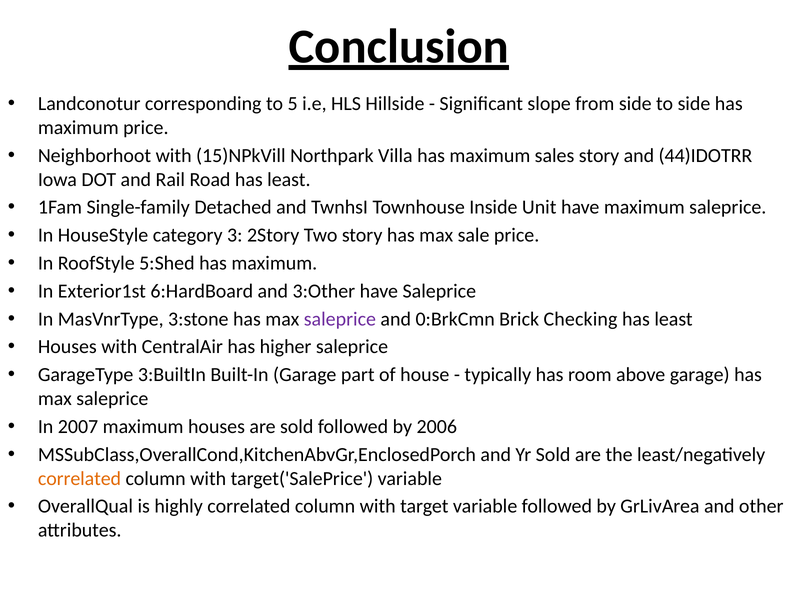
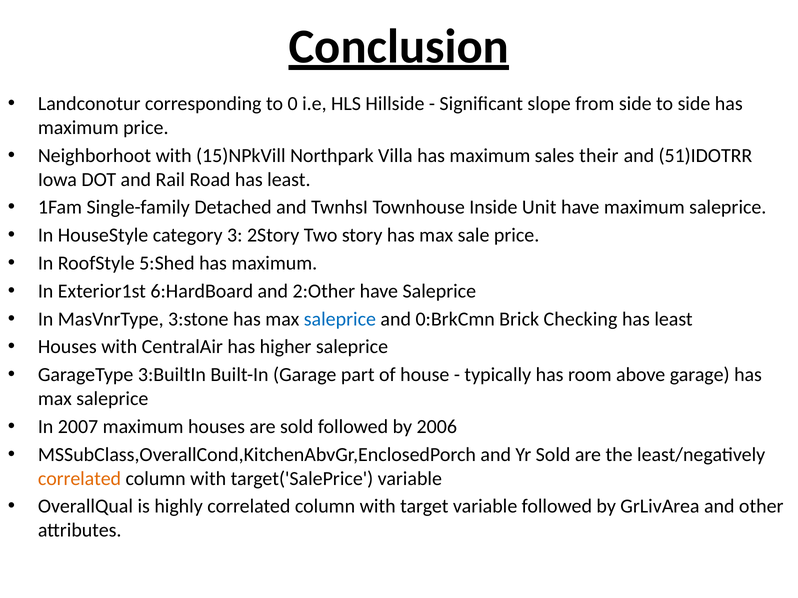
5: 5 -> 0
sales story: story -> their
44)IDOTRR: 44)IDOTRR -> 51)IDOTRR
3:Other: 3:Other -> 2:Other
saleprice at (340, 319) colour: purple -> blue
